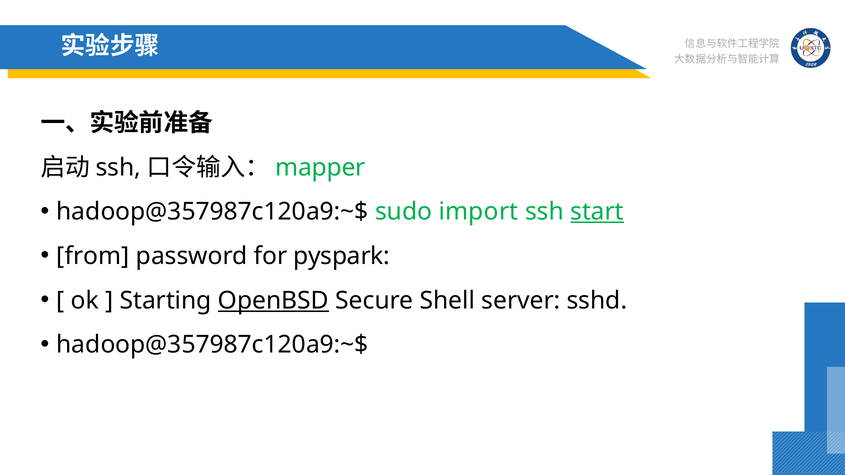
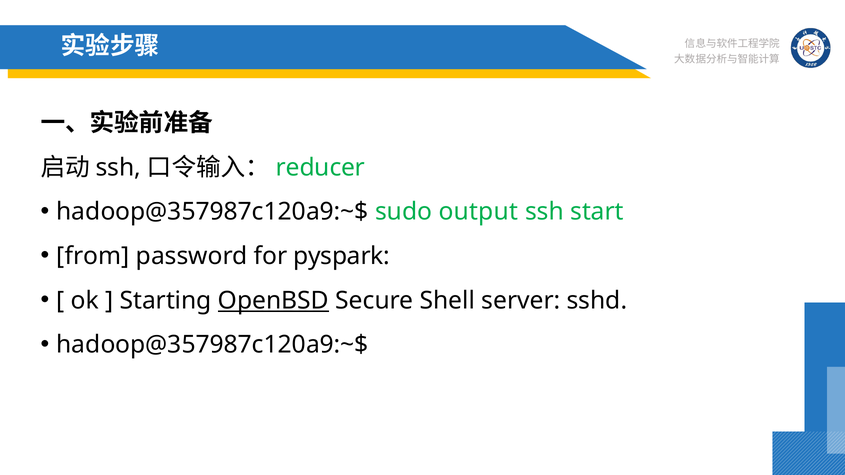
mapper: mapper -> reducer
import: import -> output
start underline: present -> none
